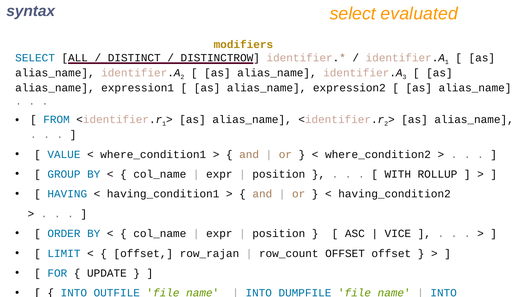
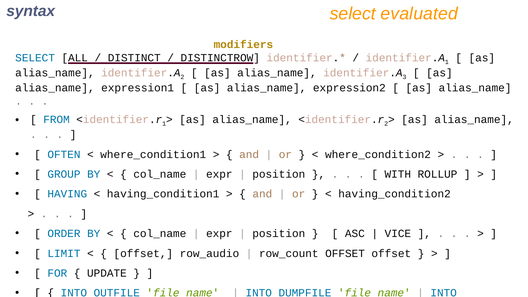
VALUE: VALUE -> OFTEN
row_rajan: row_rajan -> row_audio
